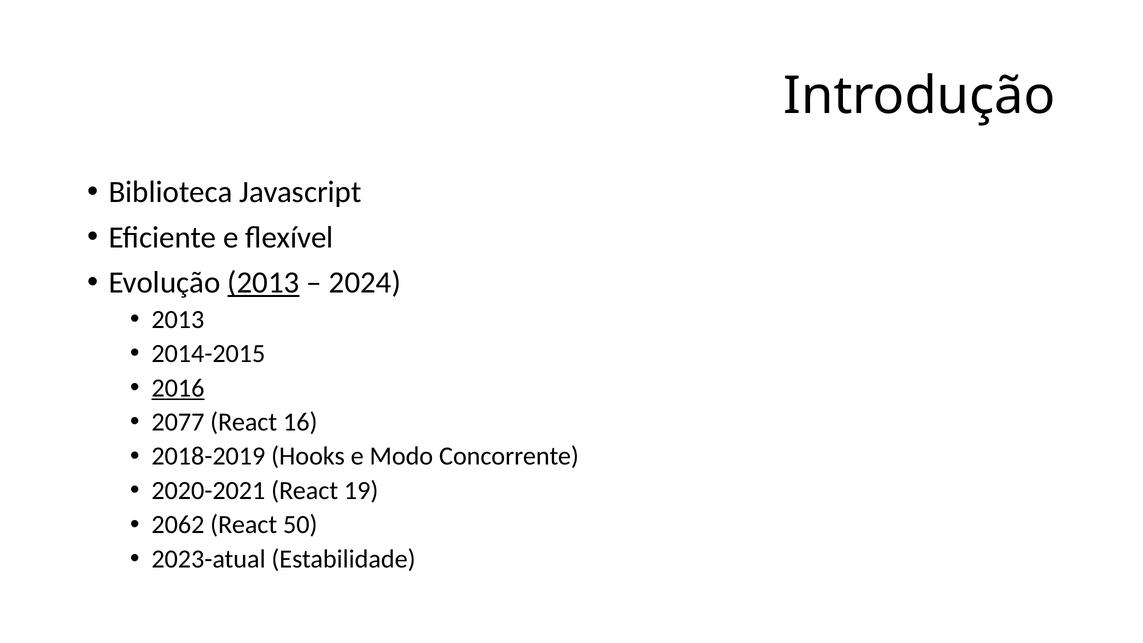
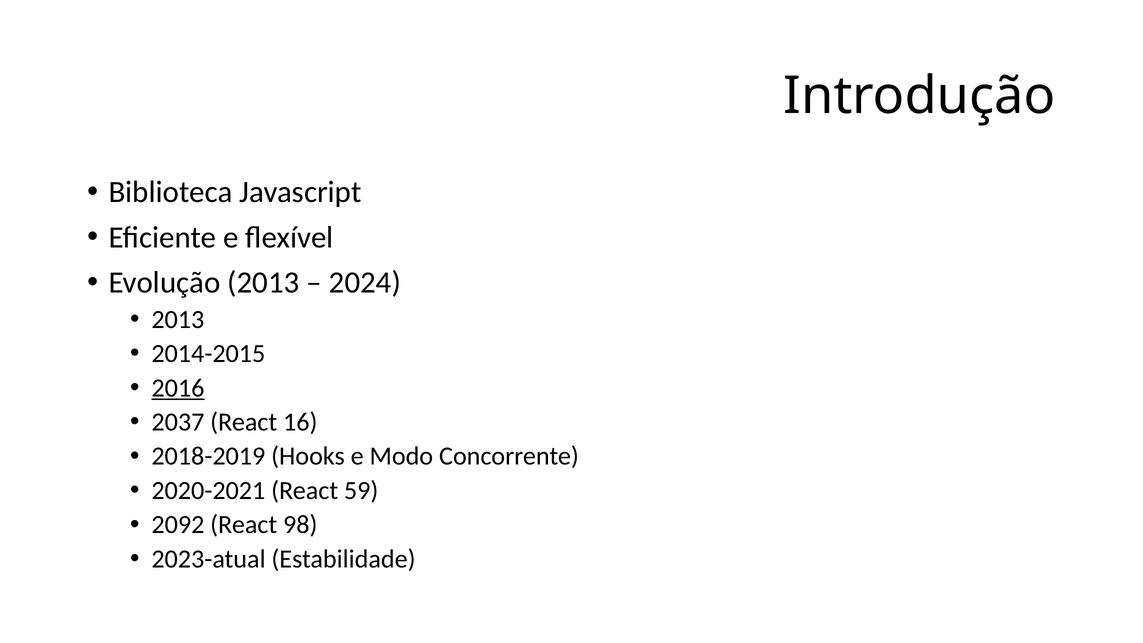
2013 at (263, 283) underline: present -> none
2077: 2077 -> 2037
19: 19 -> 59
2062: 2062 -> 2092
50: 50 -> 98
